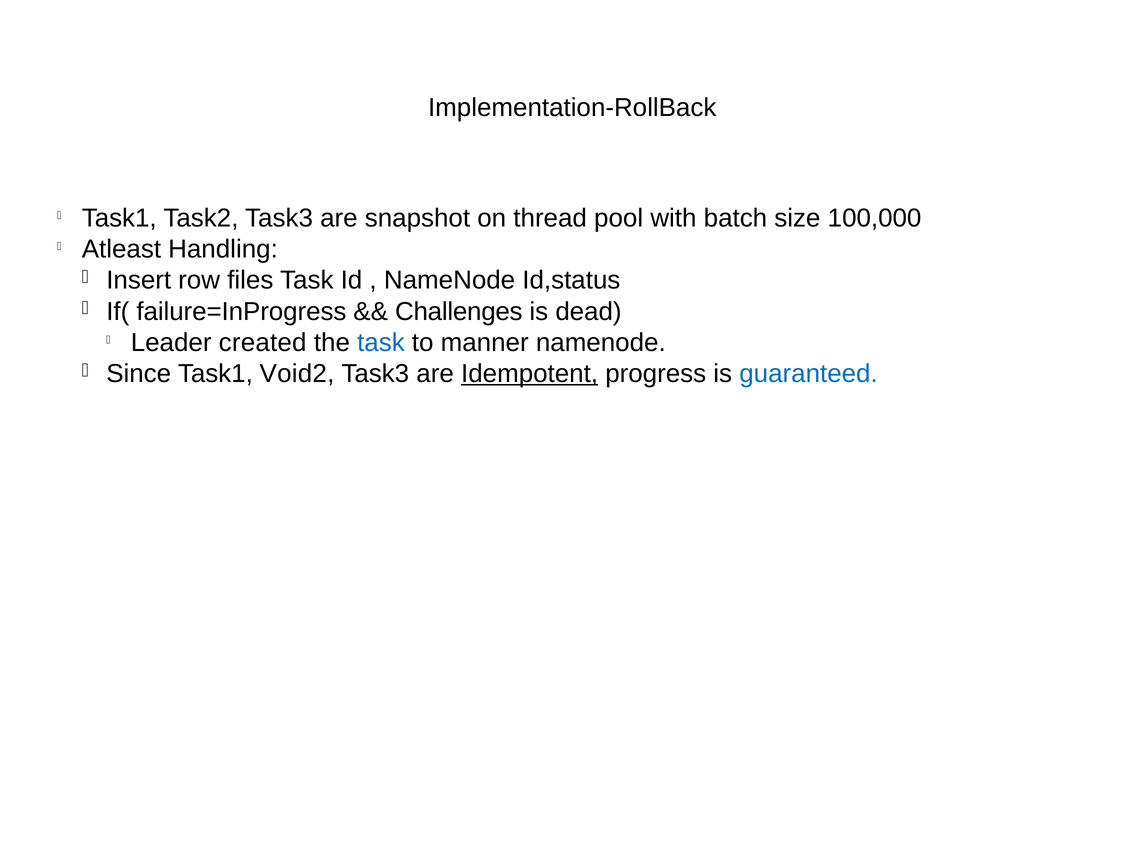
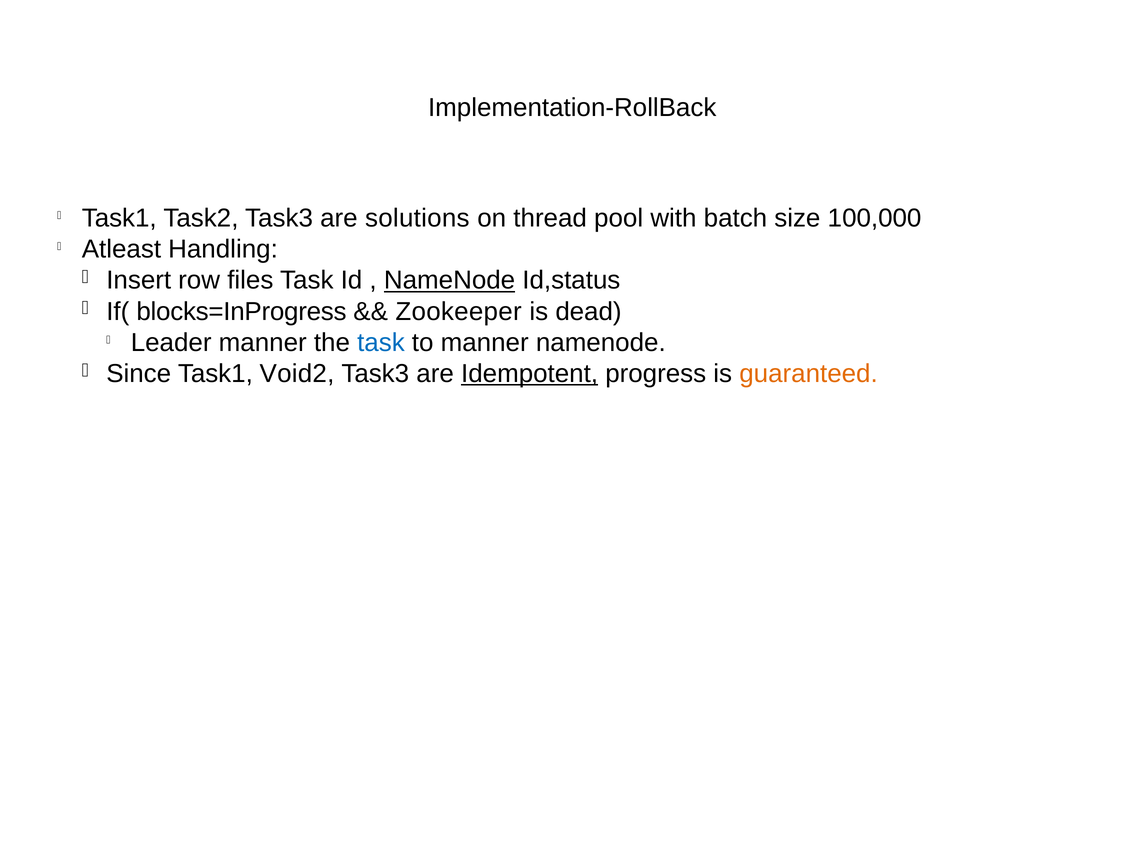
snapshot: snapshot -> solutions
NameNode at (450, 281) underline: none -> present
failure=InProgress: failure=InProgress -> blocks=InProgress
Challenges: Challenges -> Zookeeper
Leader created: created -> manner
guaranteed colour: blue -> orange
